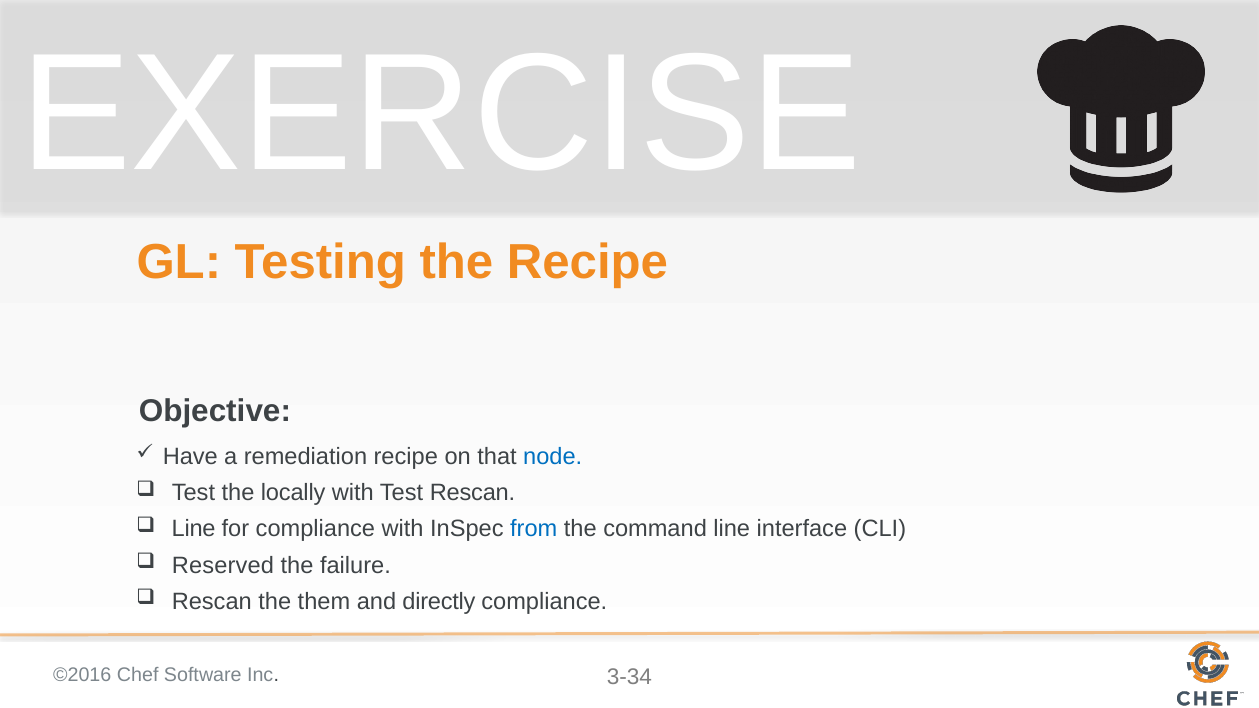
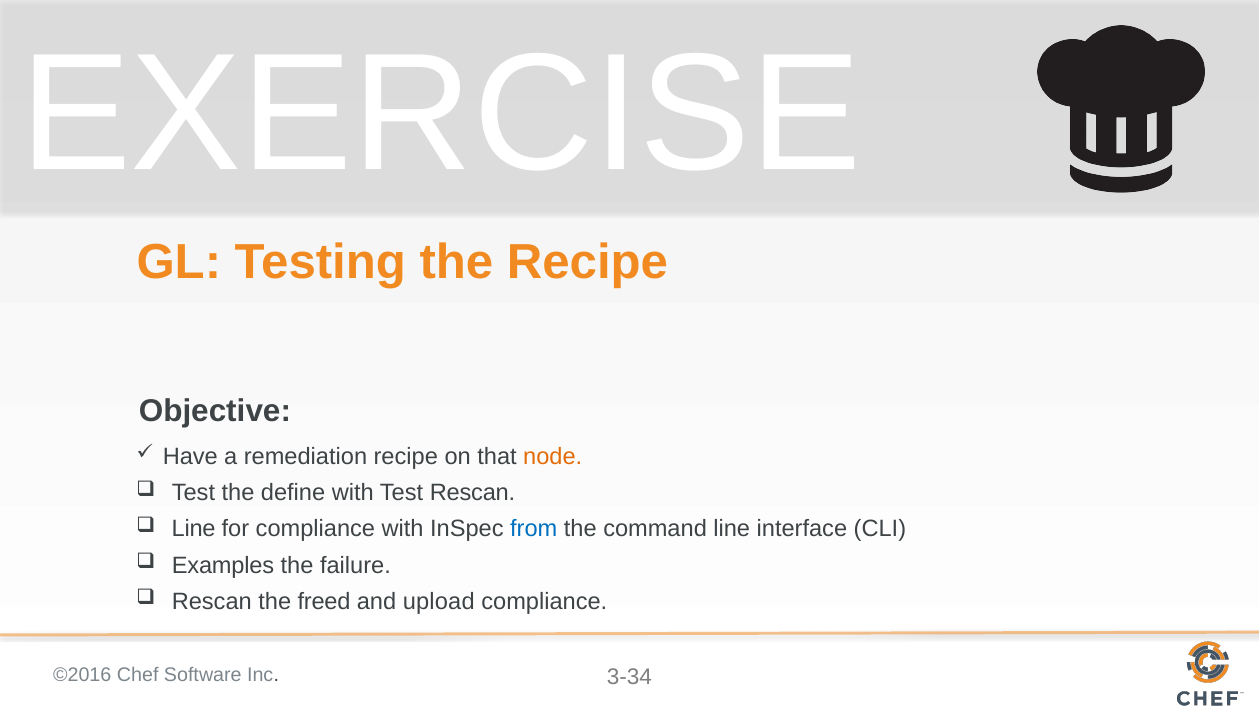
node colour: blue -> orange
locally: locally -> define
Reserved: Reserved -> Examples
them: them -> freed
directly: directly -> upload
